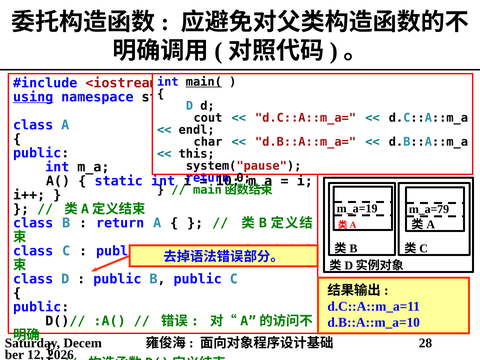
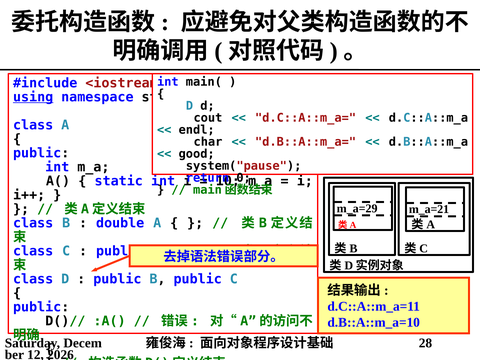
main( underline: present -> none
this: this -> good
m_a=19: m_a=19 -> m_a=29
m_a=79: m_a=79 -> m_a=21
return at (120, 223): return -> double
